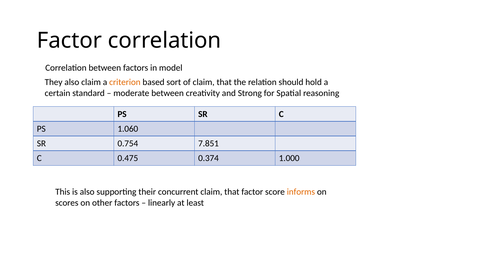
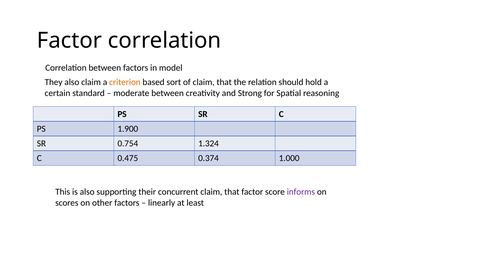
1.060: 1.060 -> 1.900
7.851: 7.851 -> 1.324
informs colour: orange -> purple
